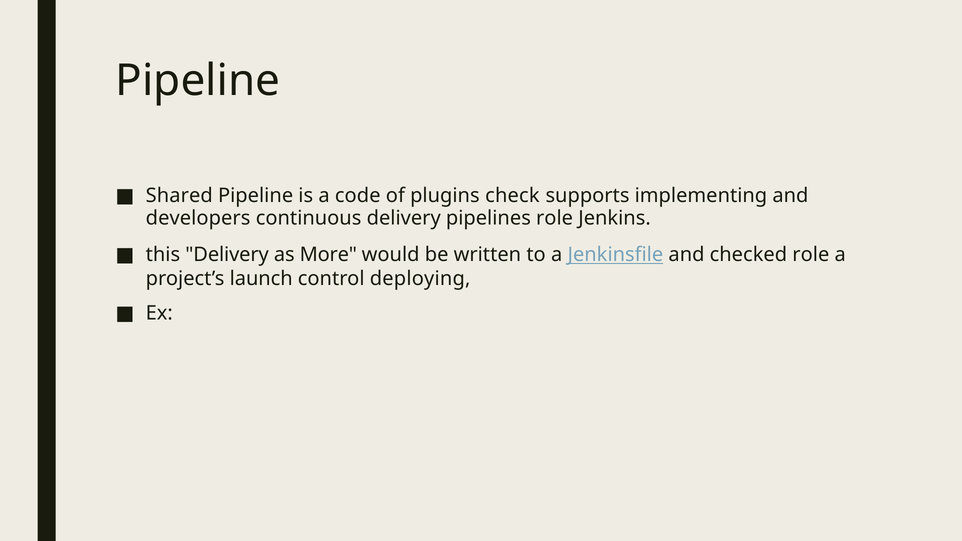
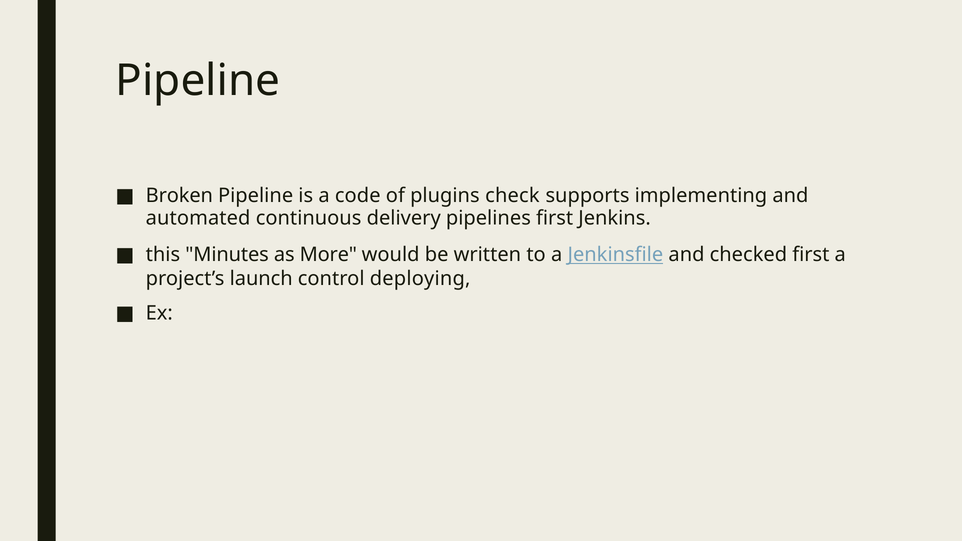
Shared: Shared -> Broken
developers: developers -> automated
pipelines role: role -> first
this Delivery: Delivery -> Minutes
checked role: role -> first
